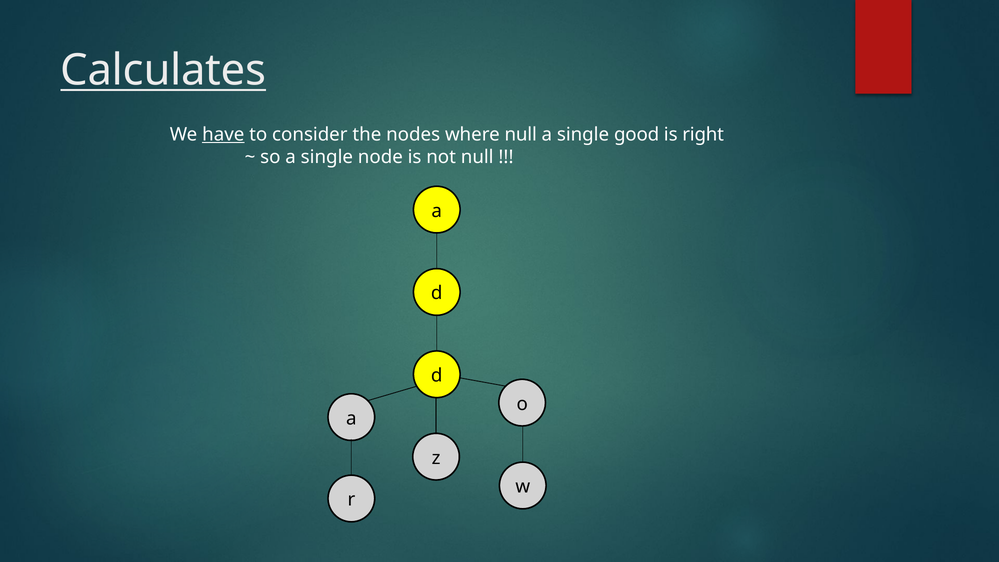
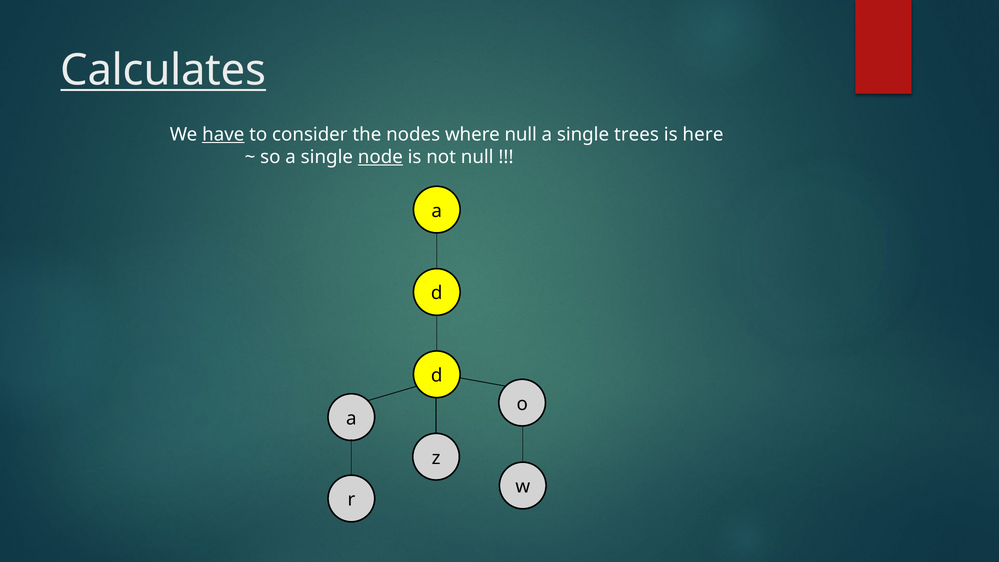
good: good -> trees
right: right -> here
node underline: none -> present
